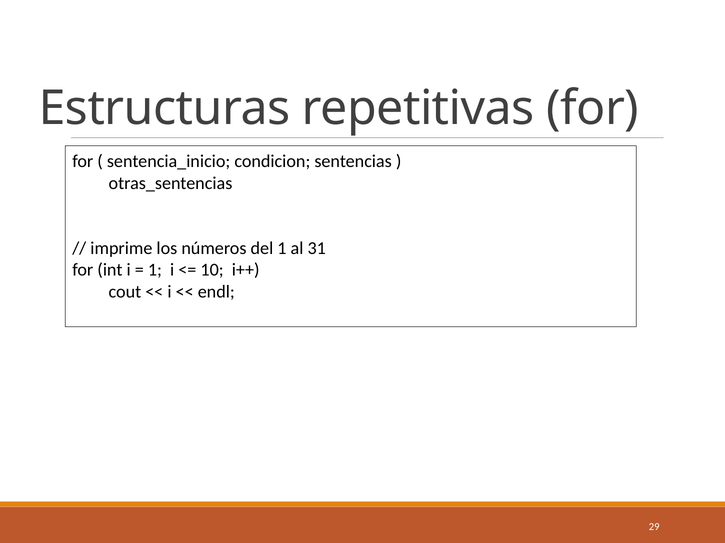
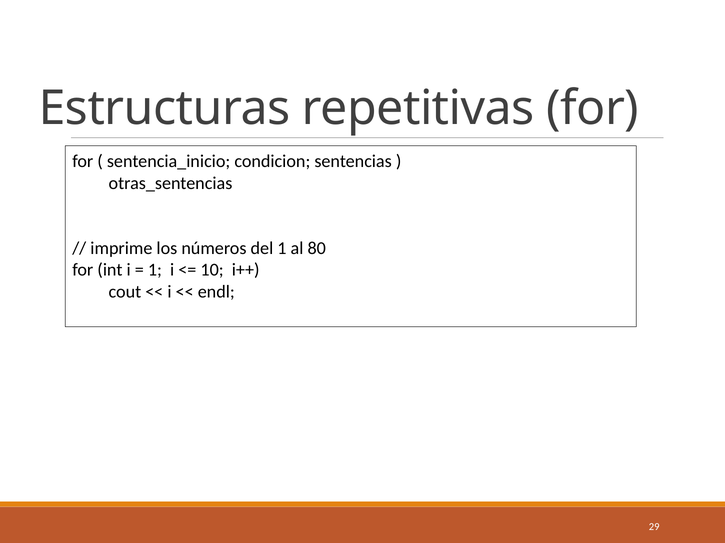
31: 31 -> 80
